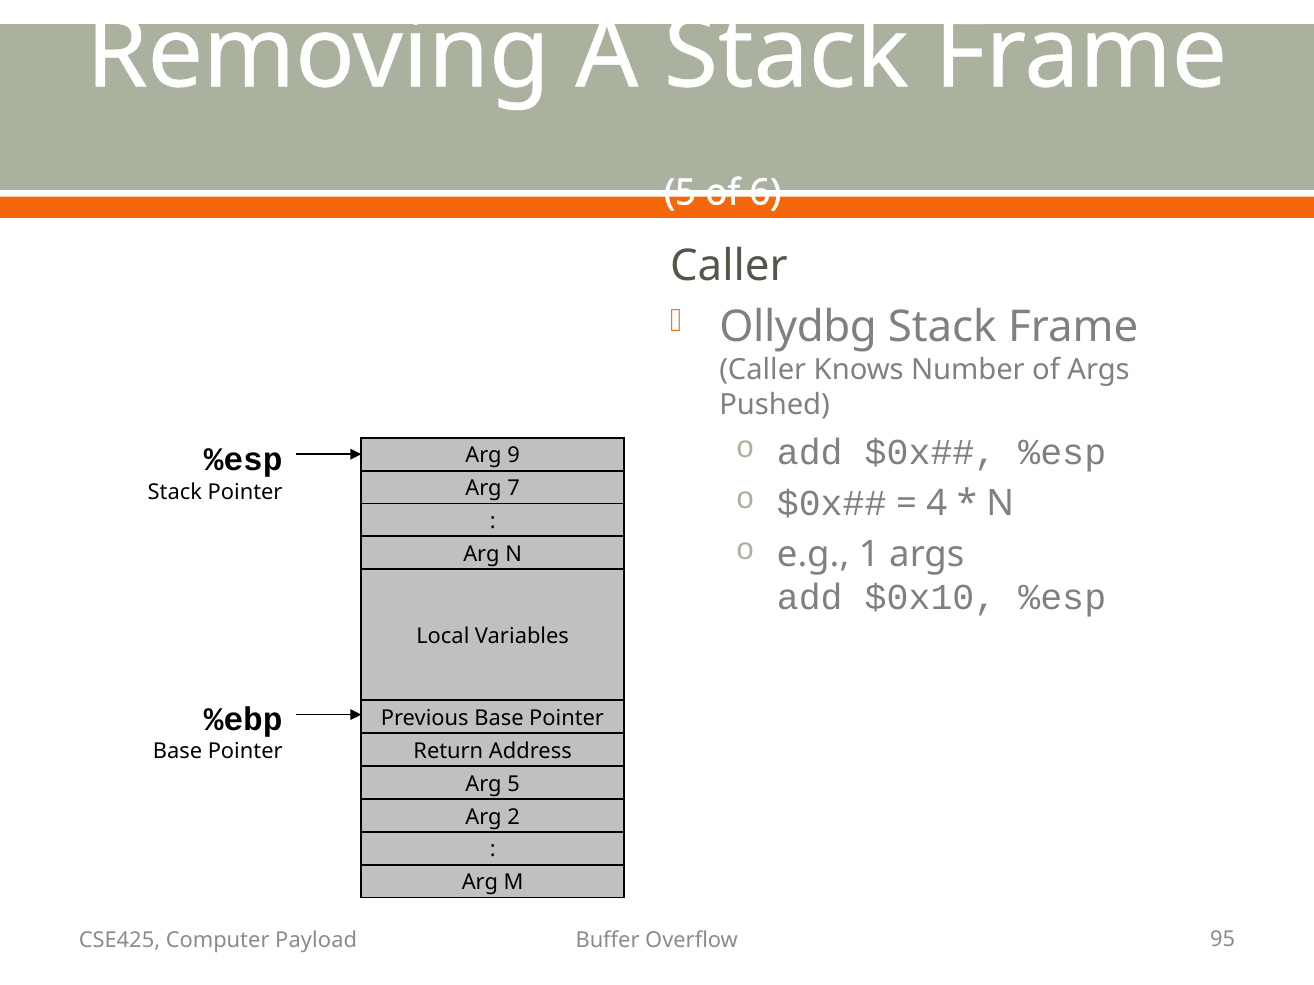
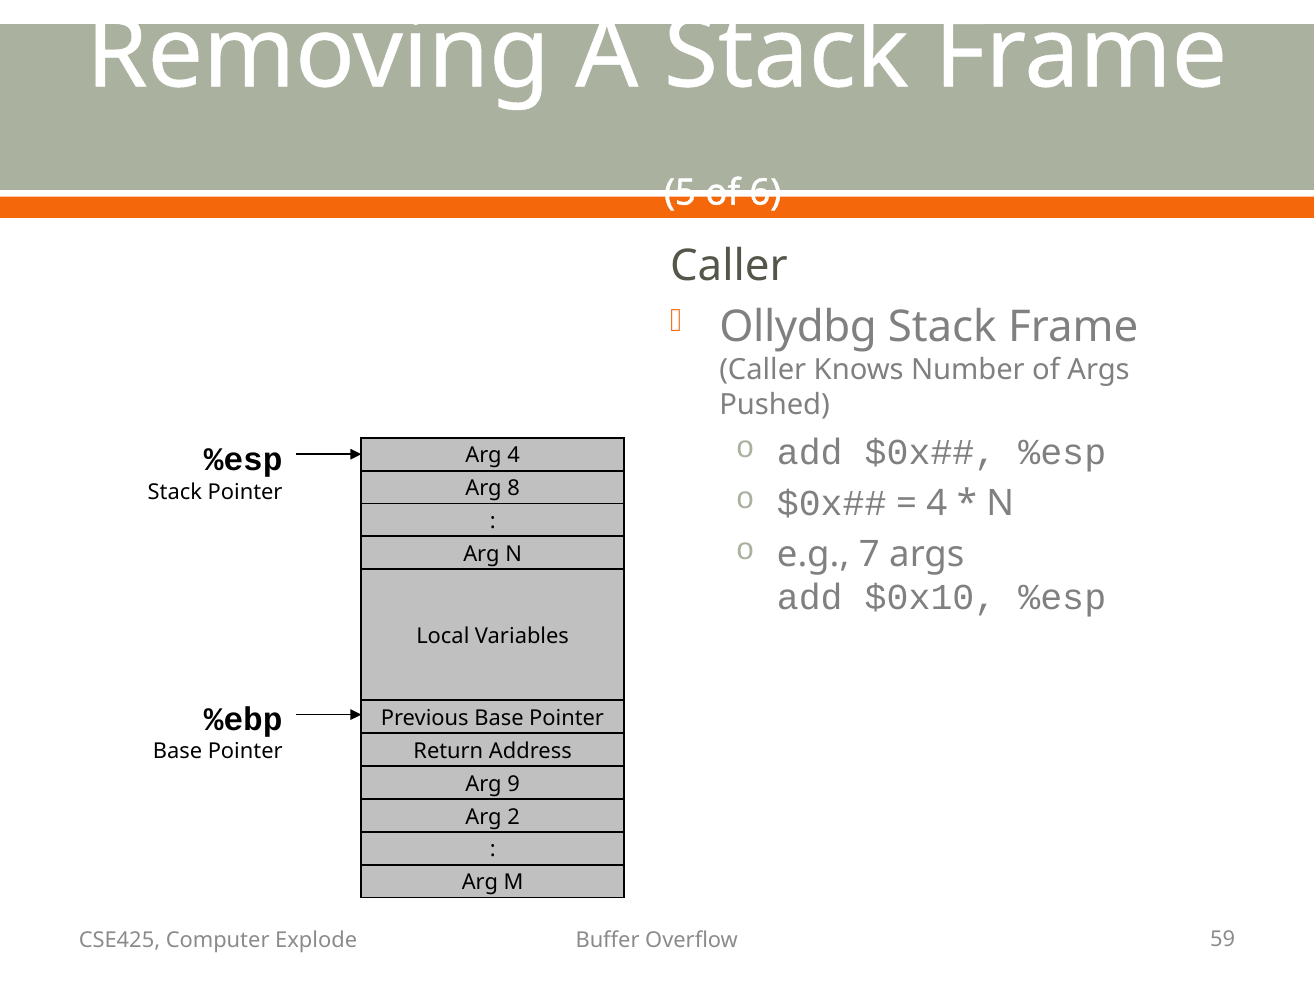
Arg 9: 9 -> 4
7: 7 -> 8
1: 1 -> 7
Arg 5: 5 -> 9
Payload: Payload -> Explode
95: 95 -> 59
